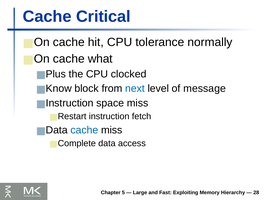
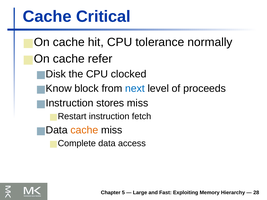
what: what -> refer
Plus: Plus -> Disk
message: message -> proceeds
space: space -> stores
cache at (84, 130) colour: blue -> orange
